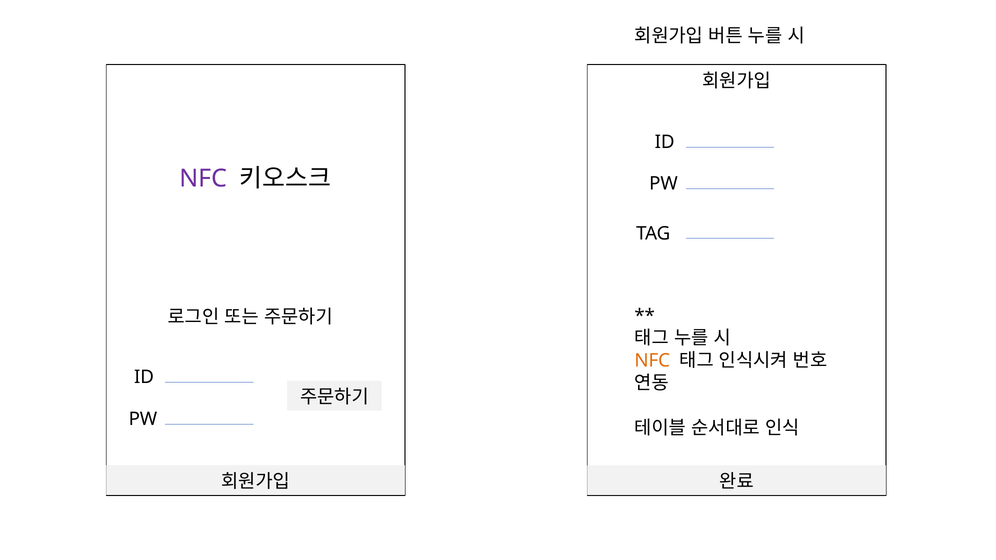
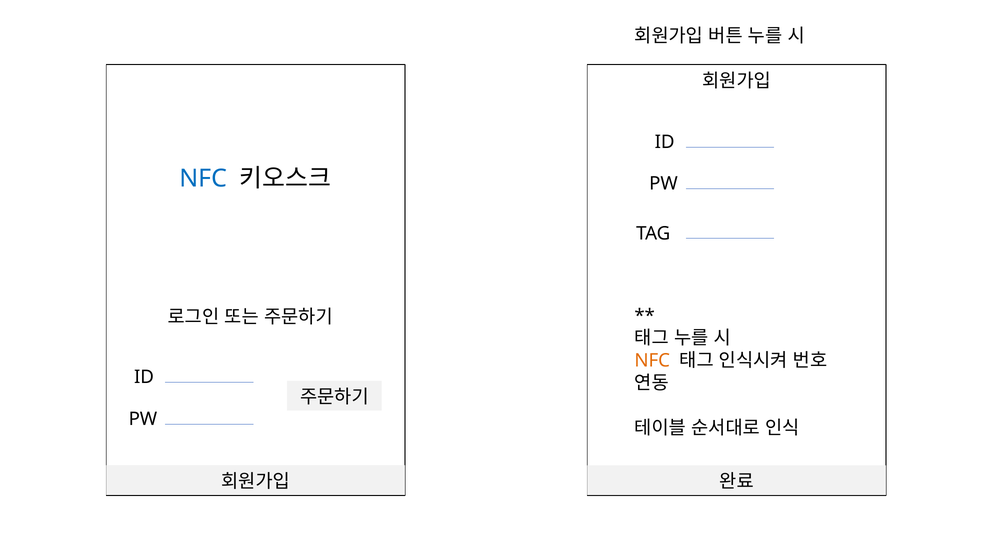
NFC at (203, 179) colour: purple -> blue
